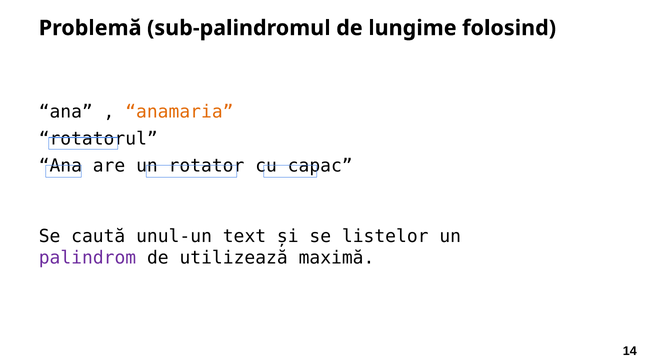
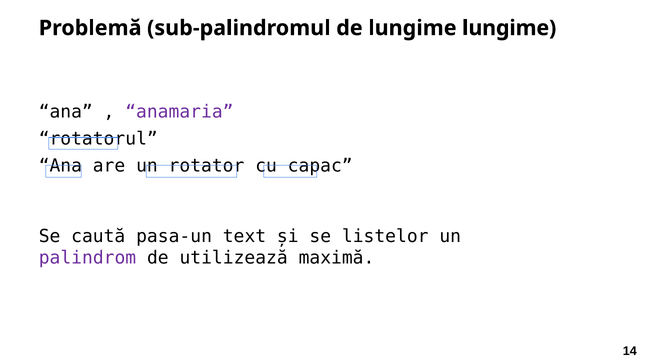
lungime folosind: folosind -> lungime
anamaria colour: orange -> purple
unul-un: unul-un -> pasa-un
